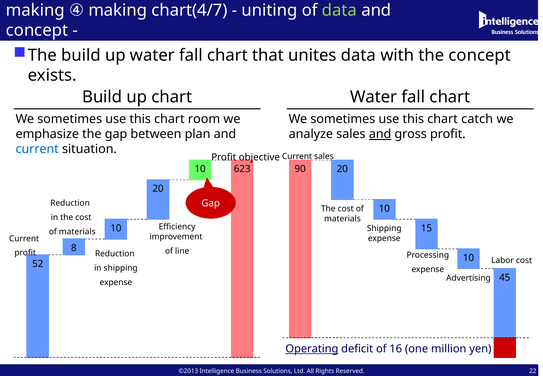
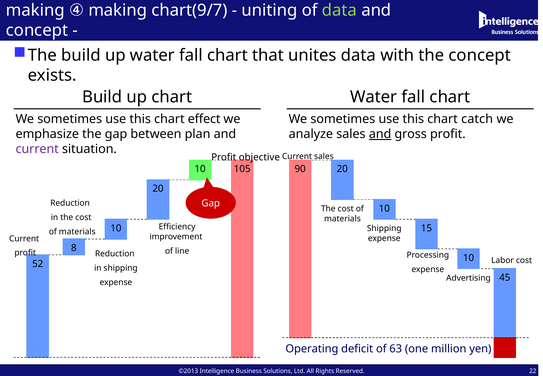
chart(4/7: chart(4/7 -> chart(9/7
room: room -> effect
current at (37, 149) colour: blue -> purple
623: 623 -> 105
Operating underline: present -> none
16: 16 -> 63
